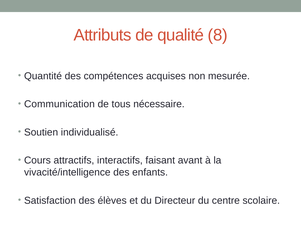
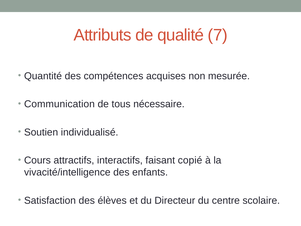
8: 8 -> 7
avant: avant -> copié
